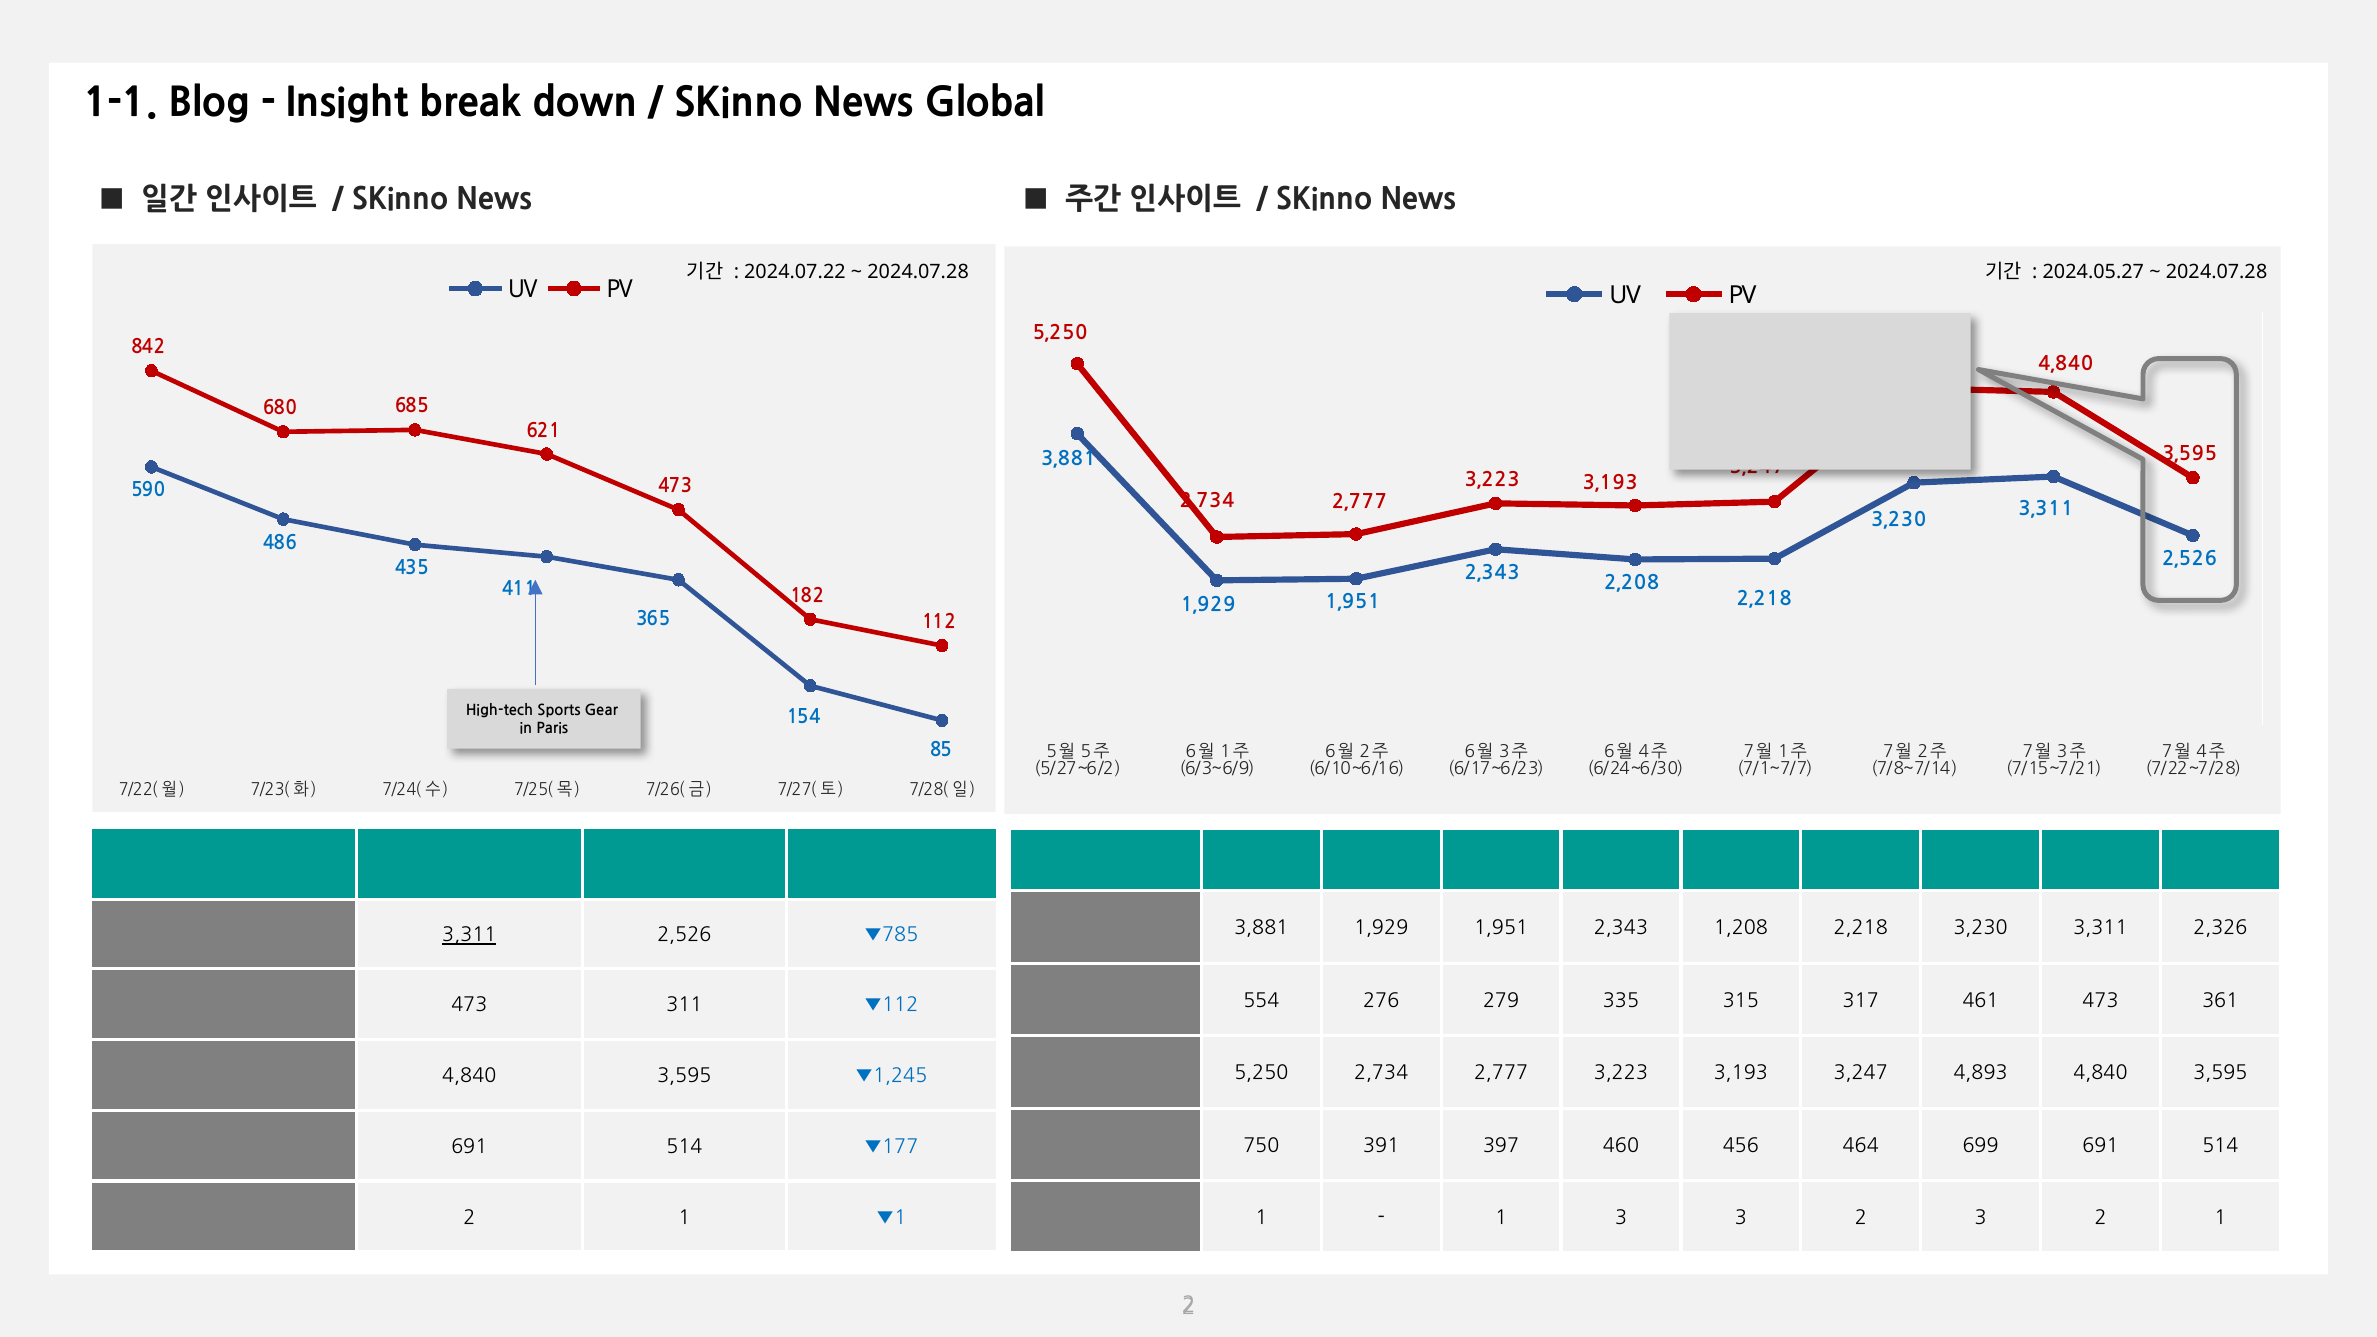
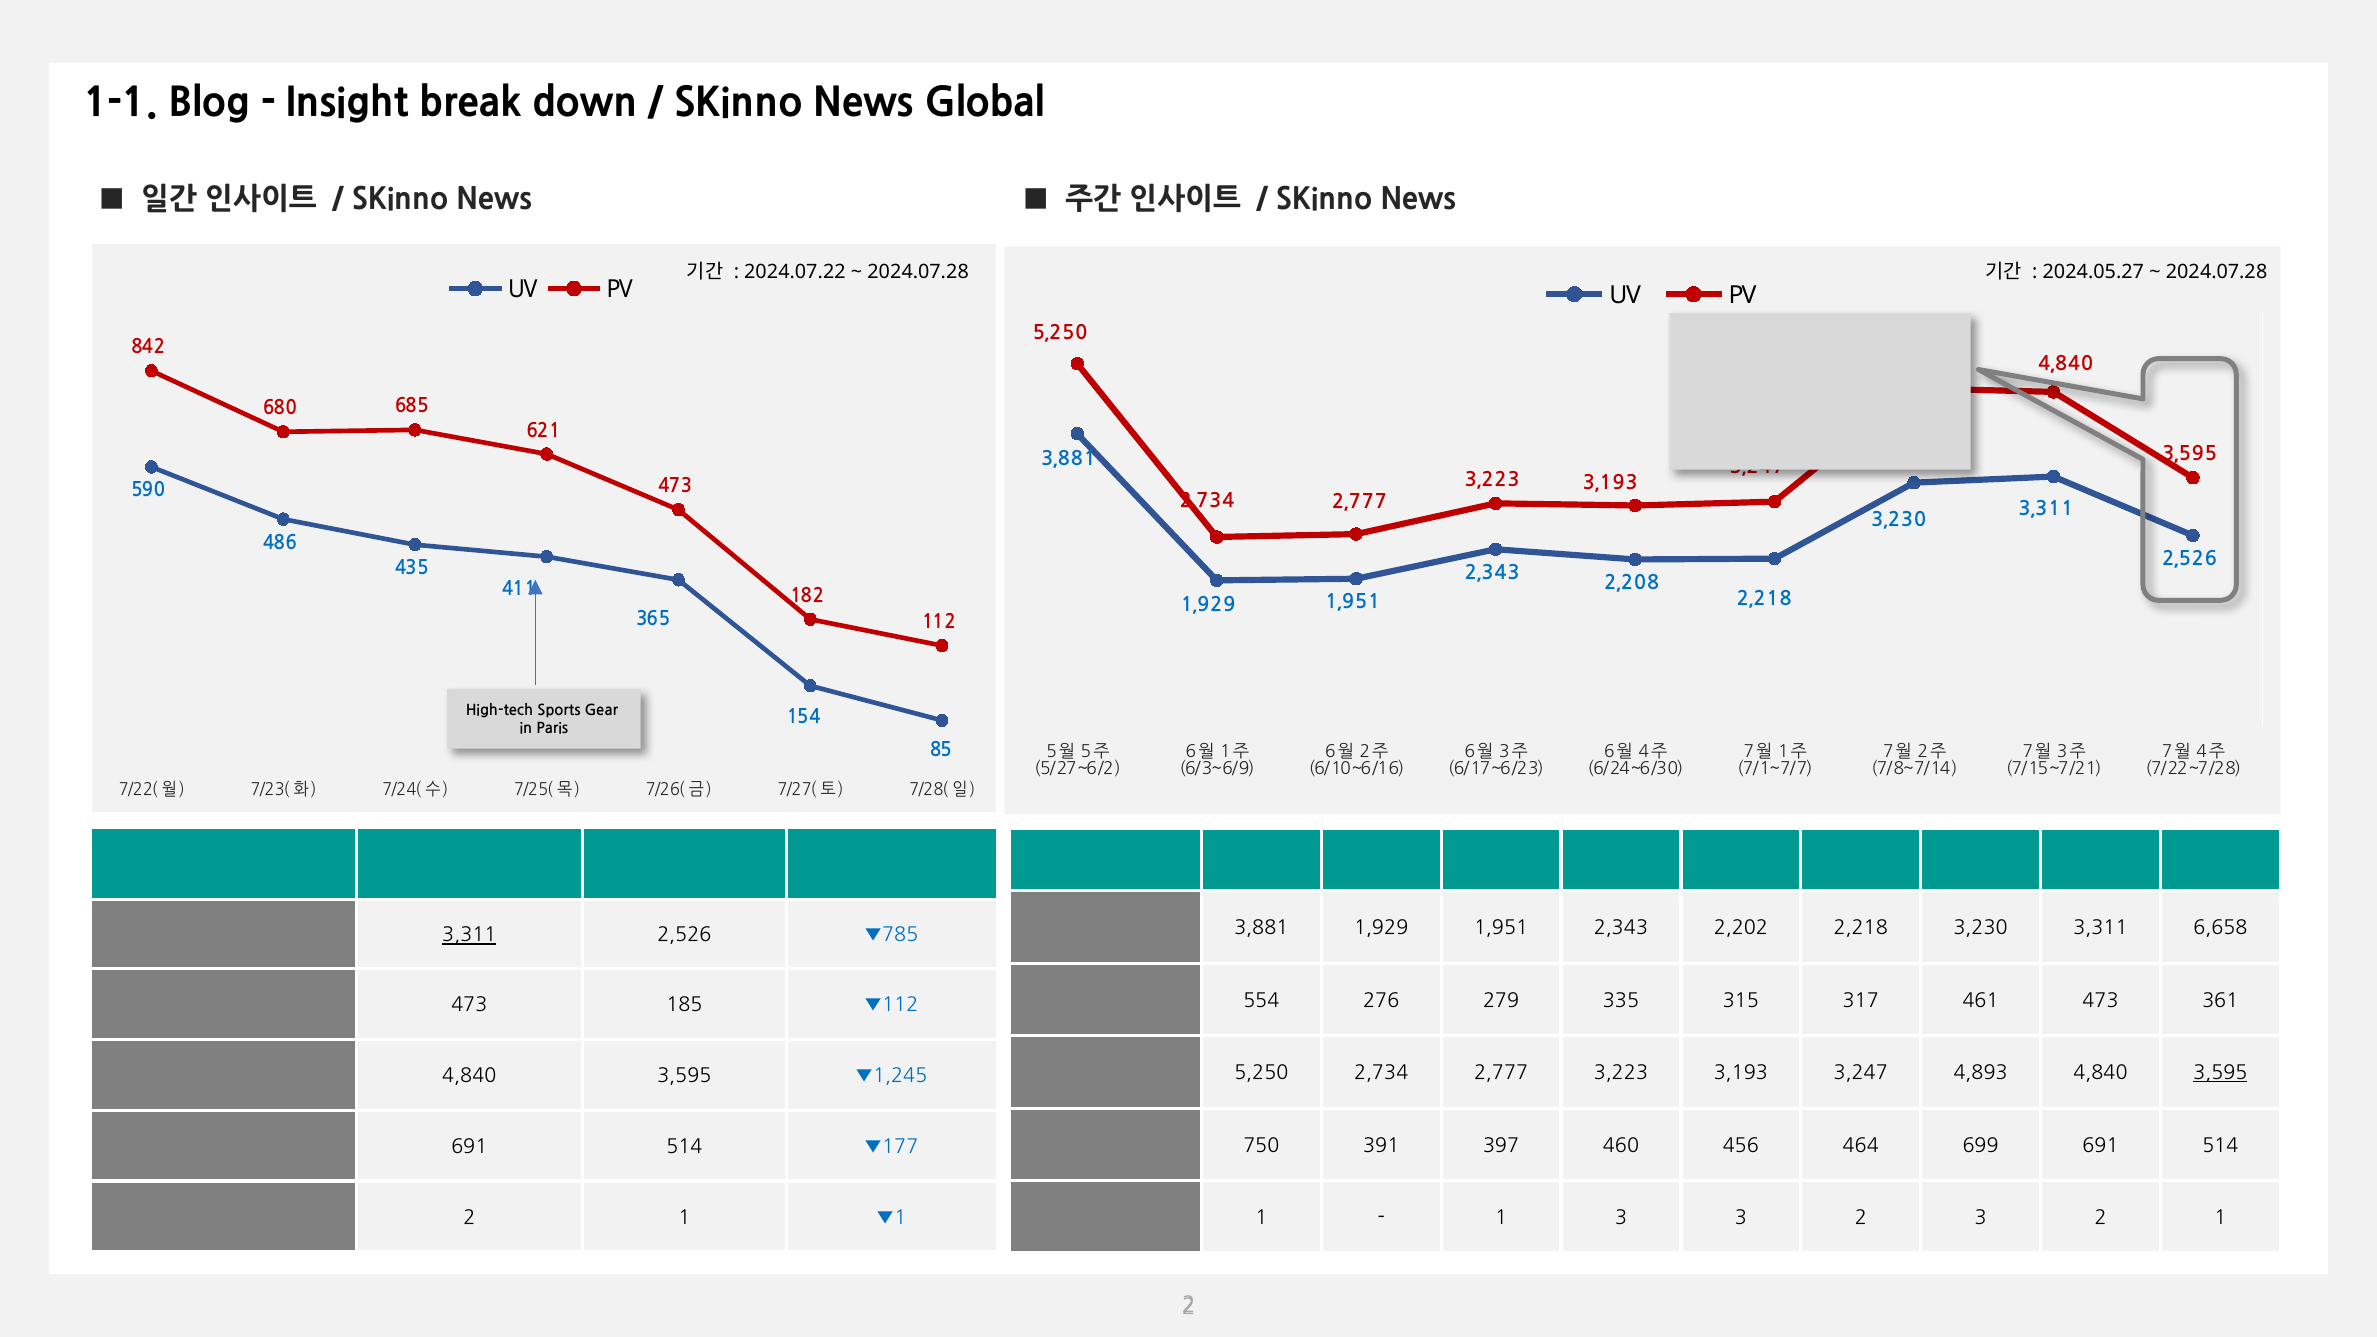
1,208: 1,208 -> 2,202
2,326: 2,326 -> 6,658
311: 311 -> 185
3,595 at (2220, 1073) underline: none -> present
